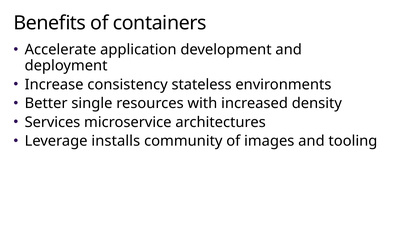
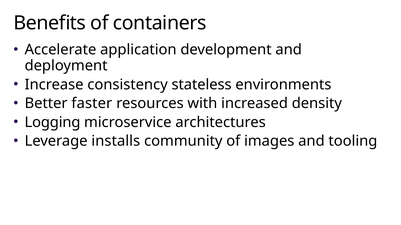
single: single -> faster
Services: Services -> Logging
